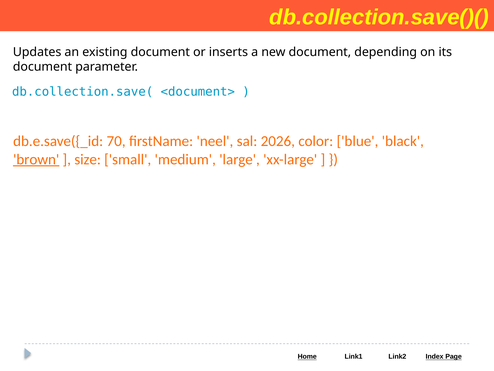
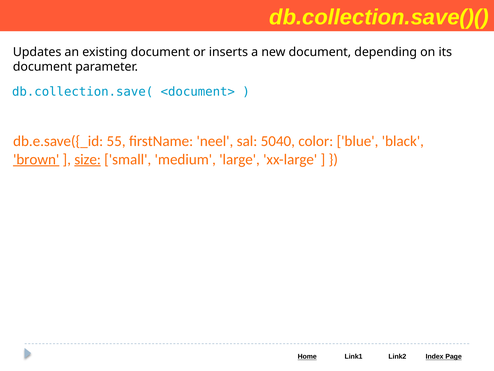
70: 70 -> 55
2026: 2026 -> 5040
size underline: none -> present
